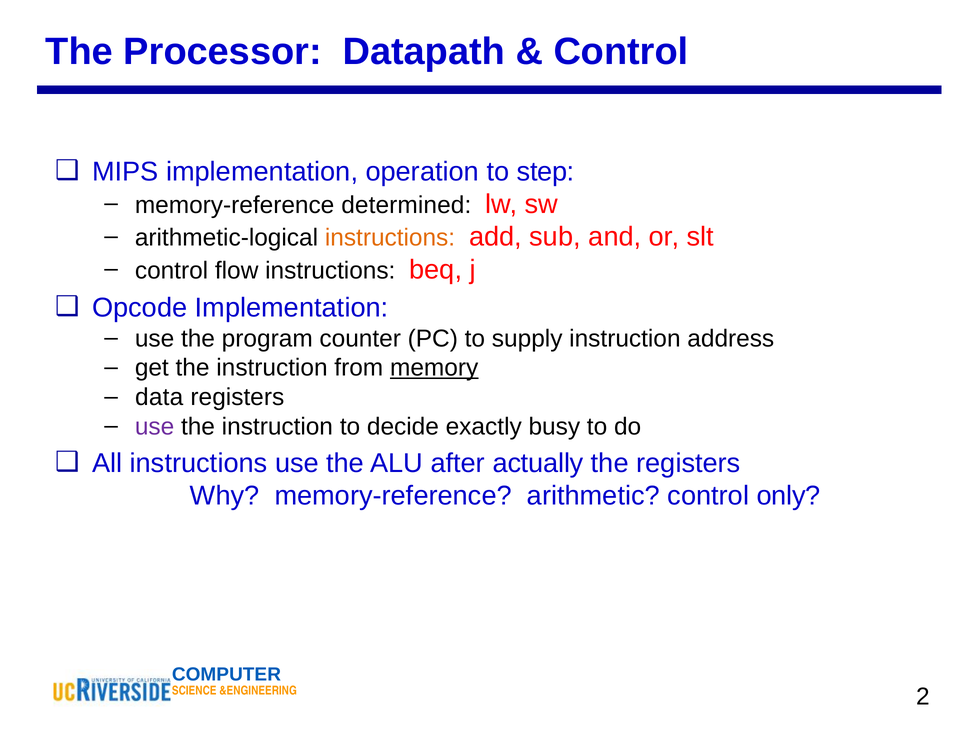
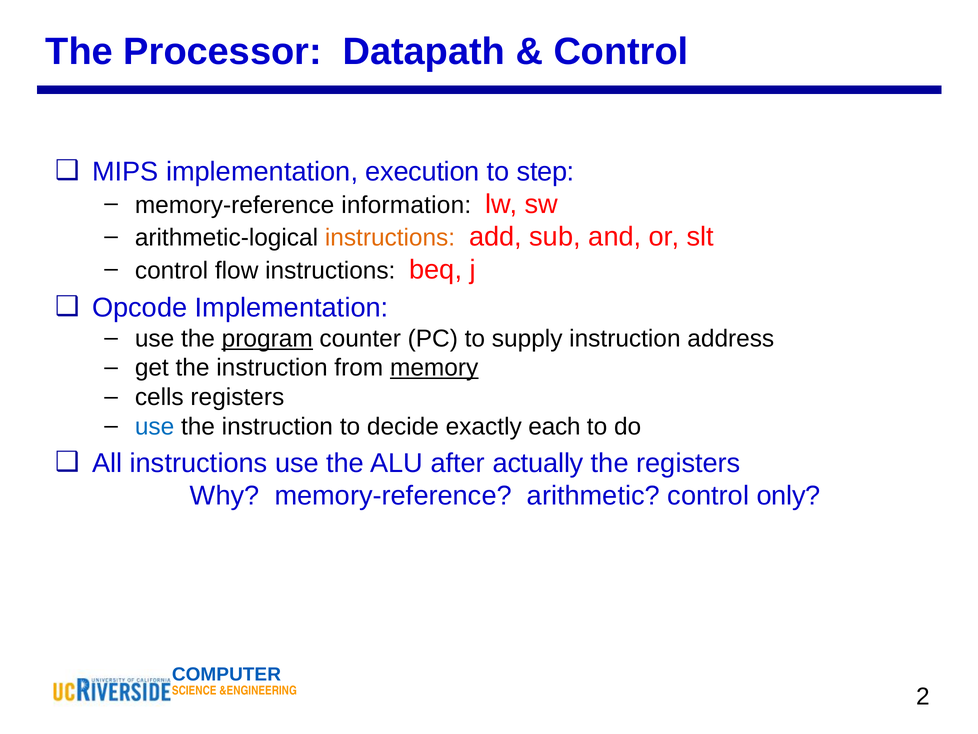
operation: operation -> execution
determined: determined -> information
program underline: none -> present
data: data -> cells
use at (155, 426) colour: purple -> blue
busy: busy -> each
